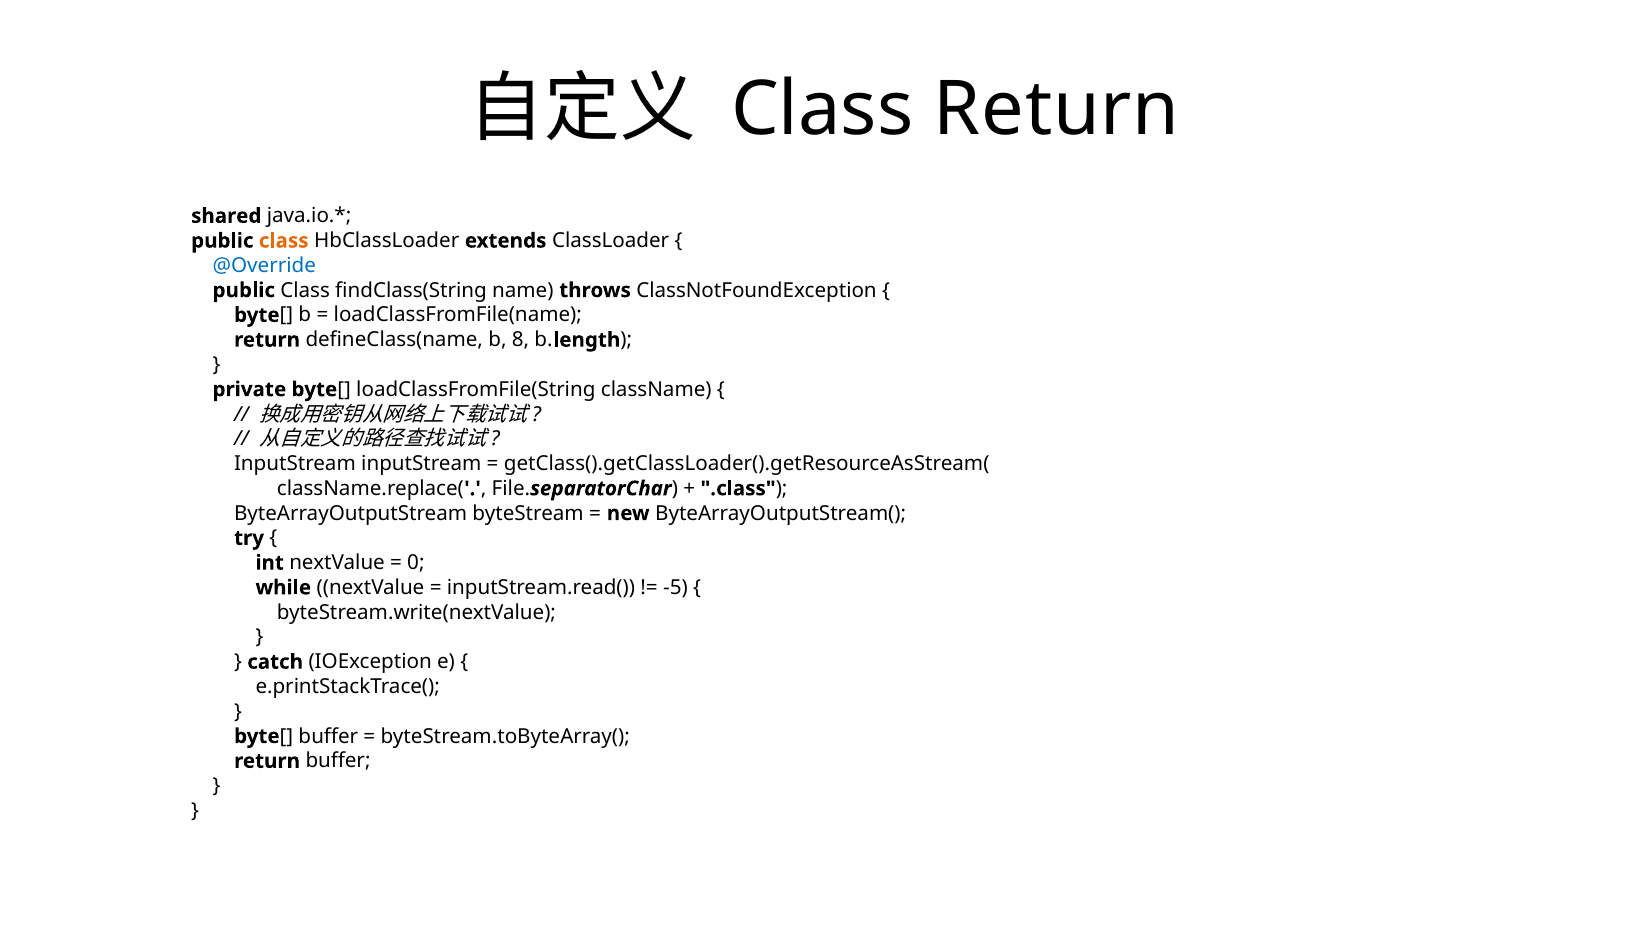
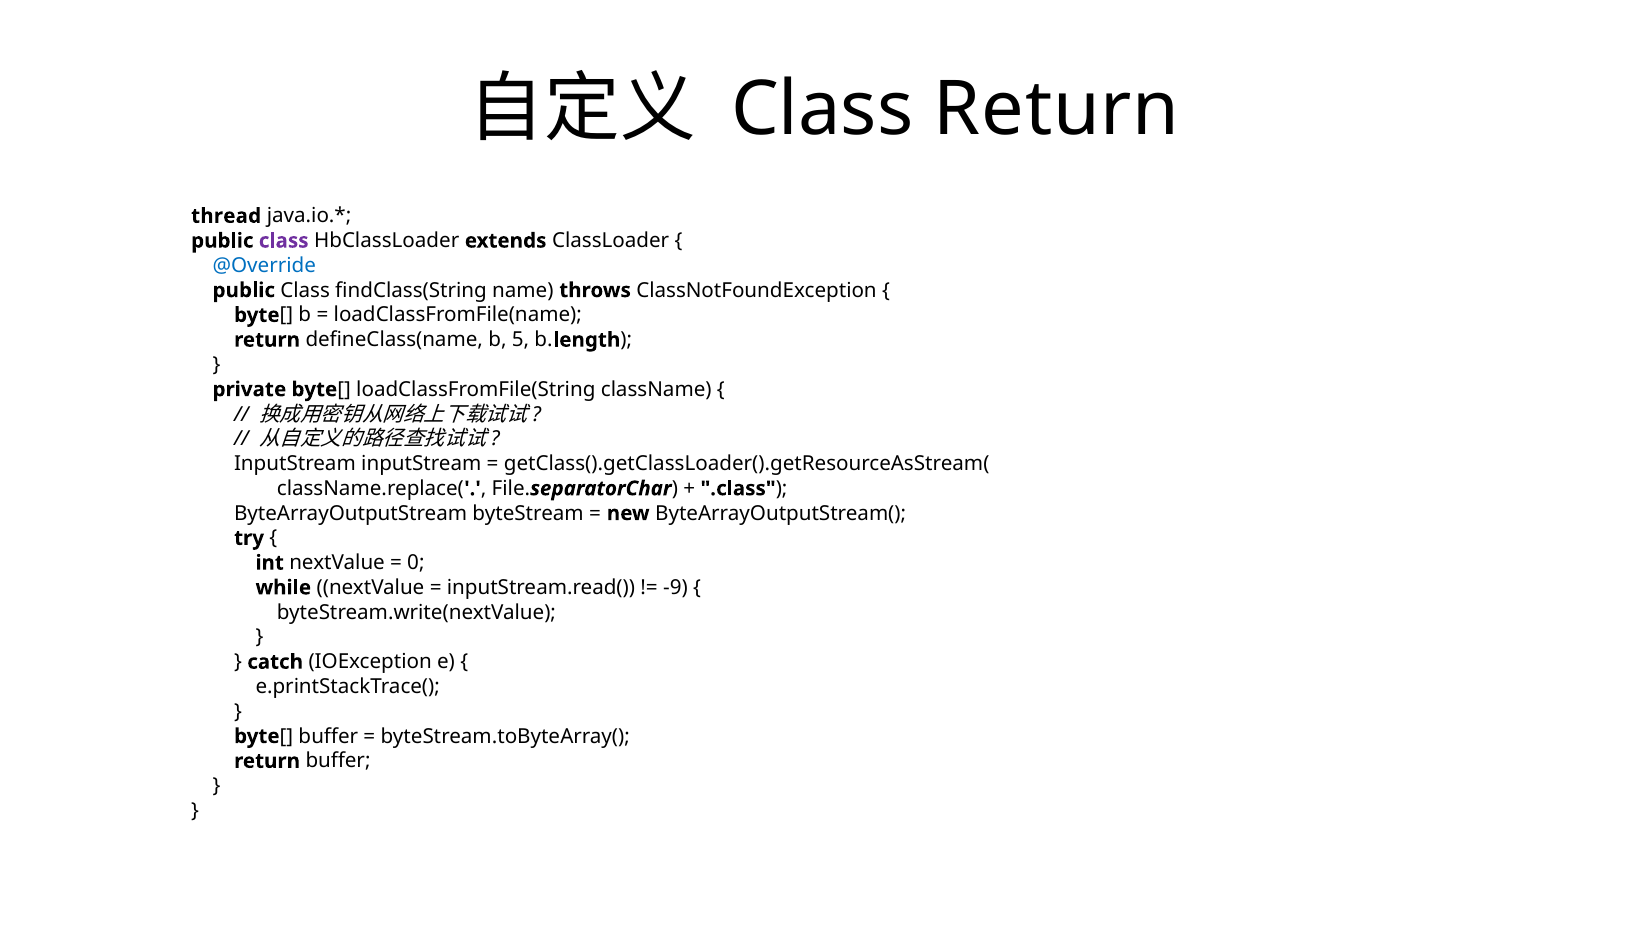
shared: shared -> thread
class at (284, 241) colour: orange -> purple
8: 8 -> 5
-5: -5 -> -9
